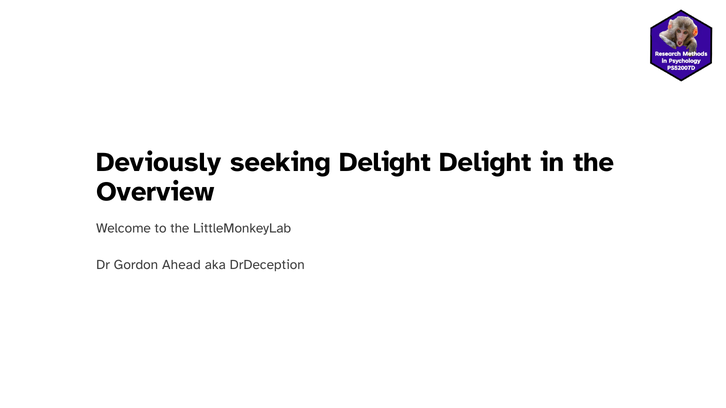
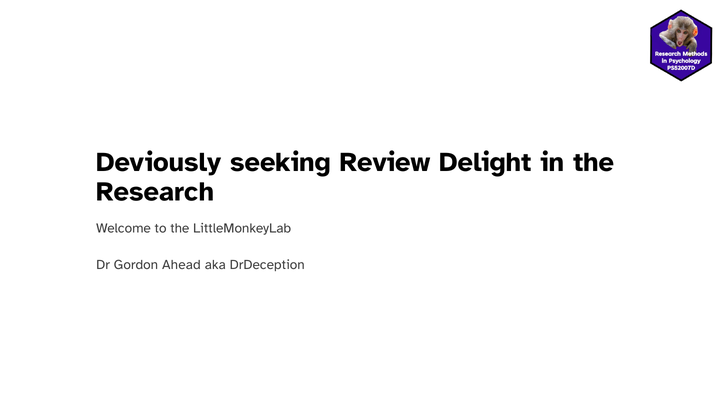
seeking Delight: Delight -> Review
Overview: Overview -> Research
